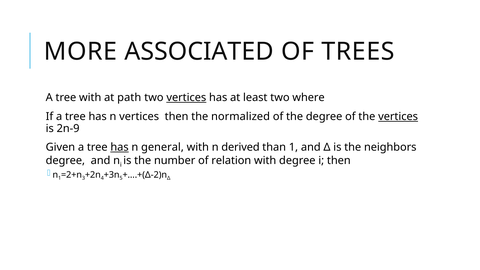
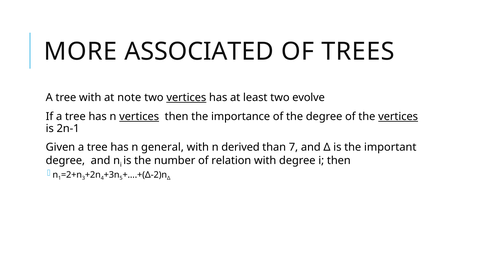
path: path -> note
where: where -> evolve
vertices at (139, 117) underline: none -> present
normalized: normalized -> importance
2n-9: 2n-9 -> 2n-1
has at (120, 147) underline: present -> none
than 1: 1 -> 7
neighbors: neighbors -> important
